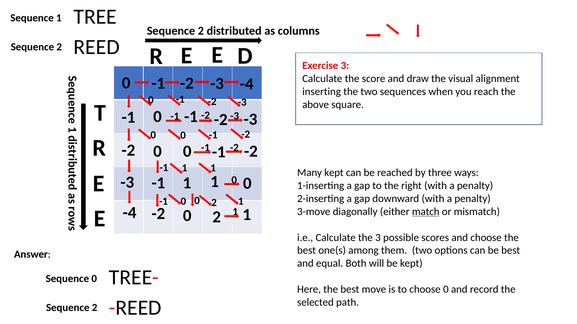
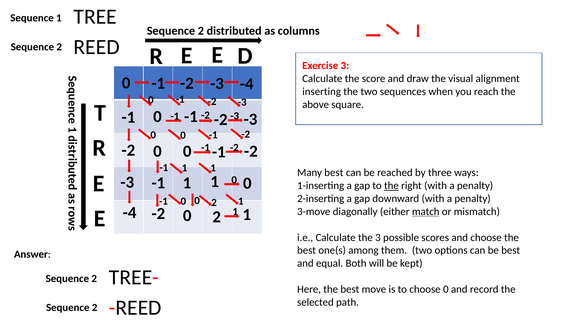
Many kept: kept -> best
the at (391, 186) underline: none -> present
0 at (94, 279): 0 -> 2
